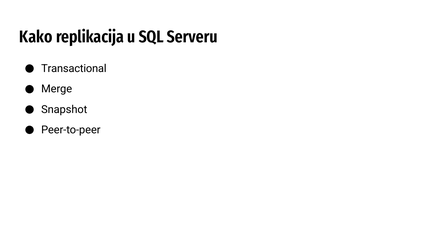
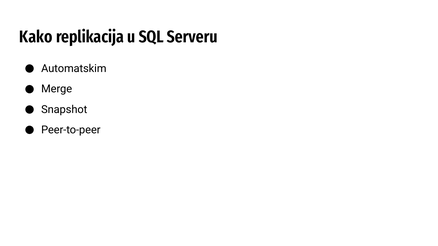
Transactional: Transactional -> Automatskim
